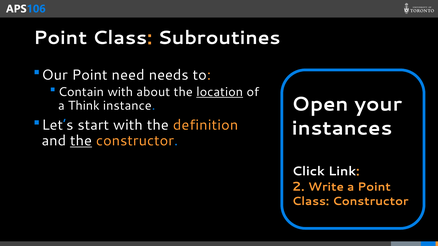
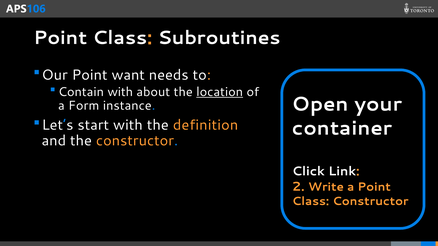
need: need -> want
Think: Think -> Form
instances: instances -> container
the at (81, 141) underline: present -> none
